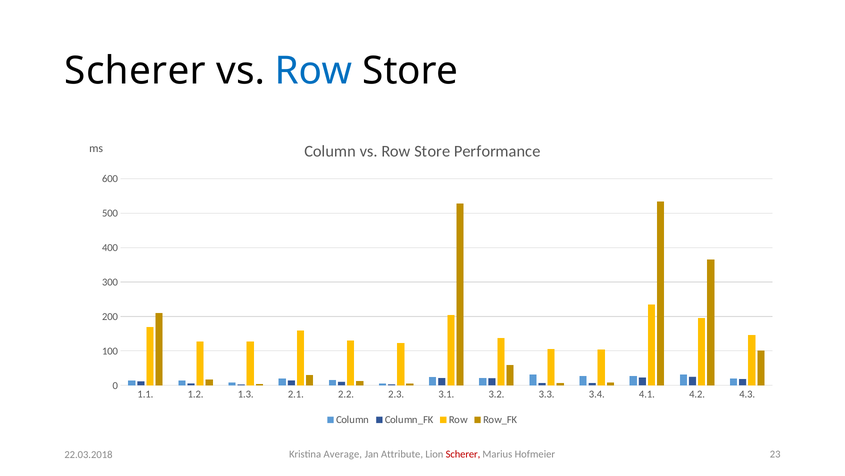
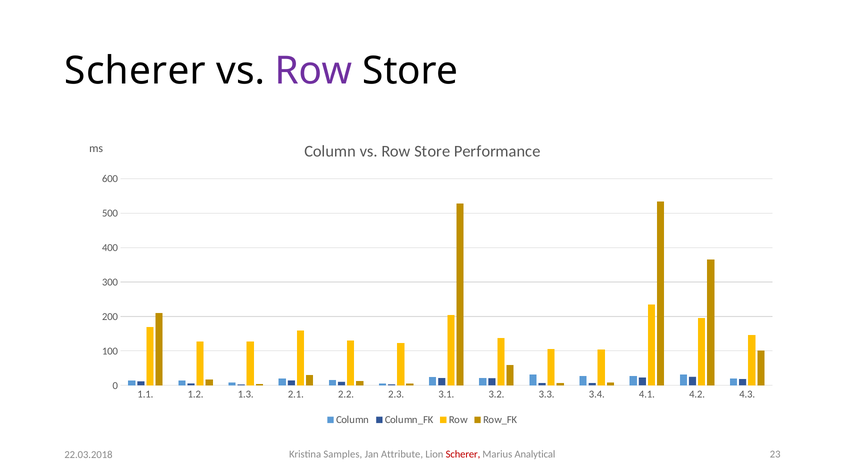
Row at (314, 71) colour: blue -> purple
Average: Average -> Samples
Hofmeier: Hofmeier -> Analytical
